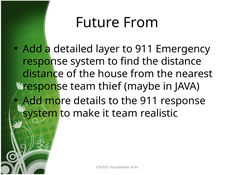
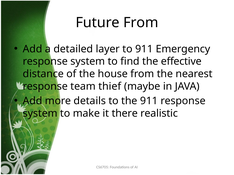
the distance: distance -> effective
it team: team -> there
